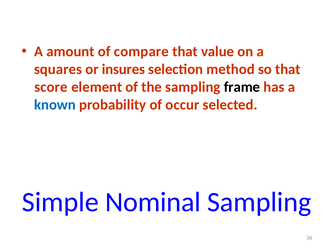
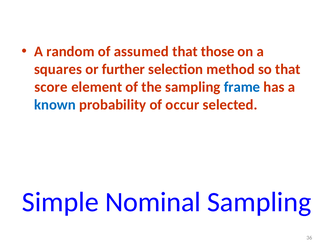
amount: amount -> random
compare: compare -> assumed
value: value -> those
insures: insures -> further
frame colour: black -> blue
